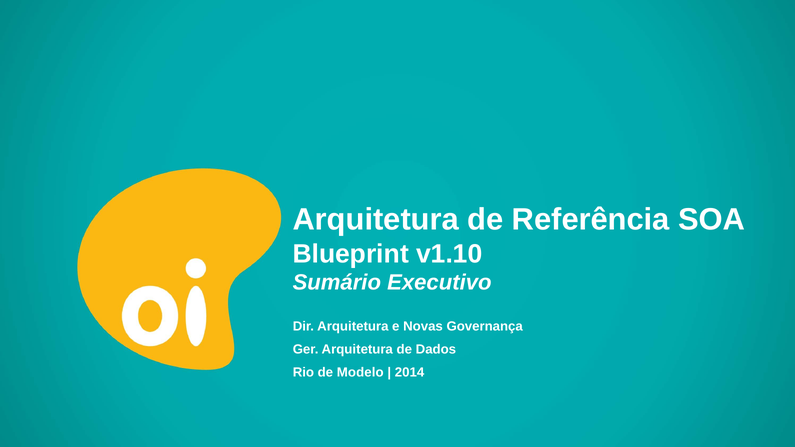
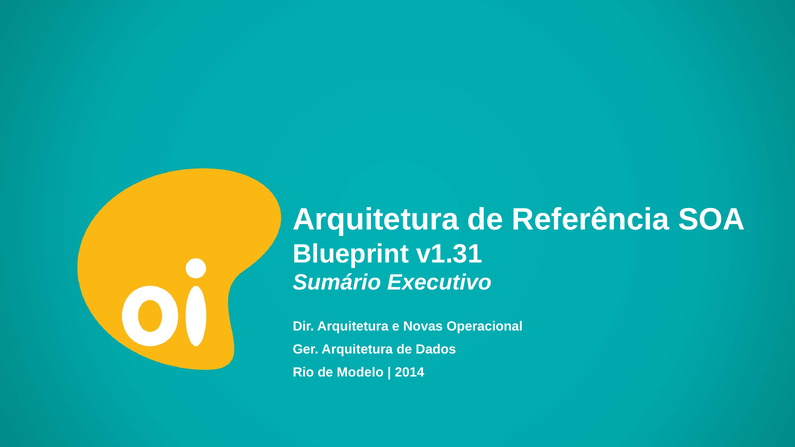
v1.10: v1.10 -> v1.31
Governança: Governança -> Operacional
